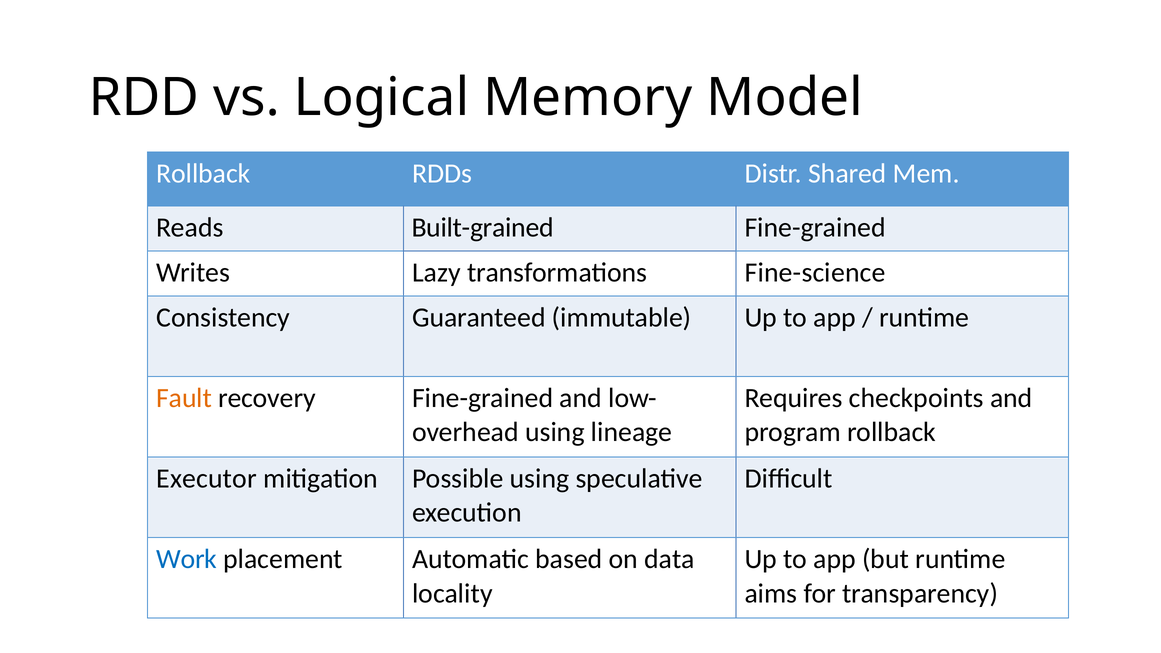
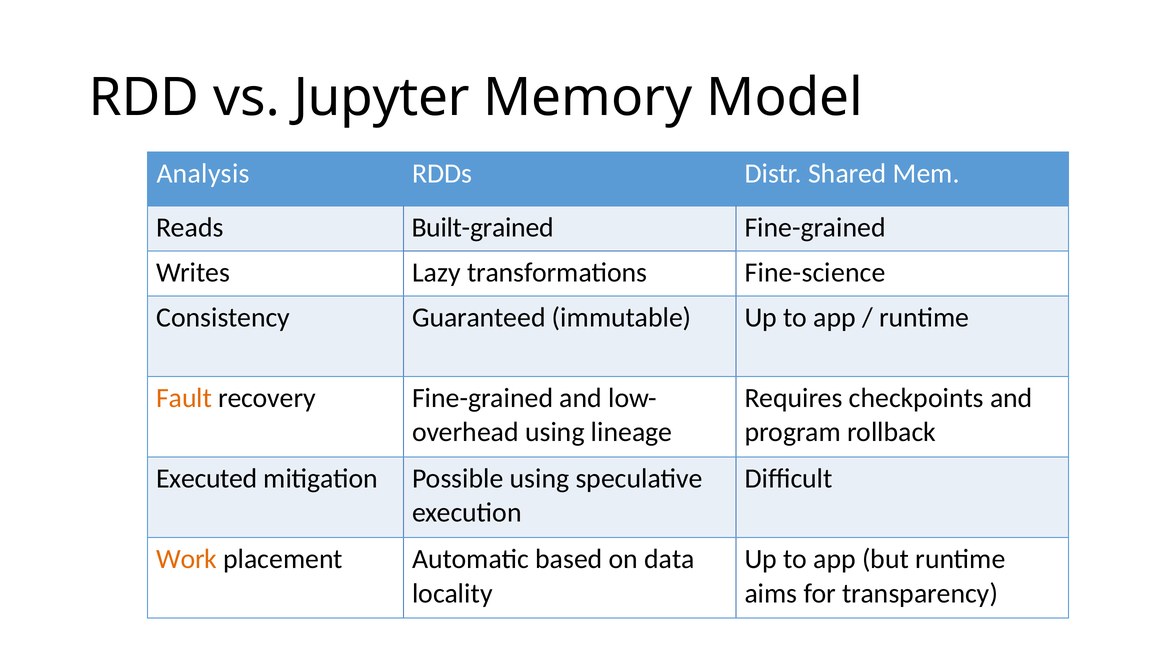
Logical: Logical -> Jupyter
Rollback at (203, 174): Rollback -> Analysis
Executor: Executor -> Executed
Work colour: blue -> orange
